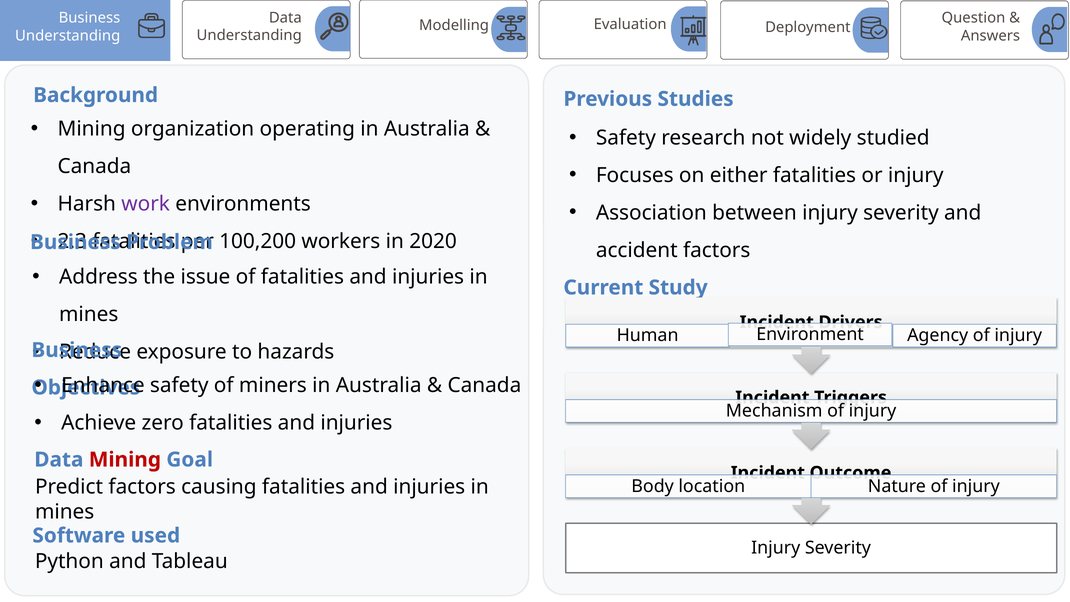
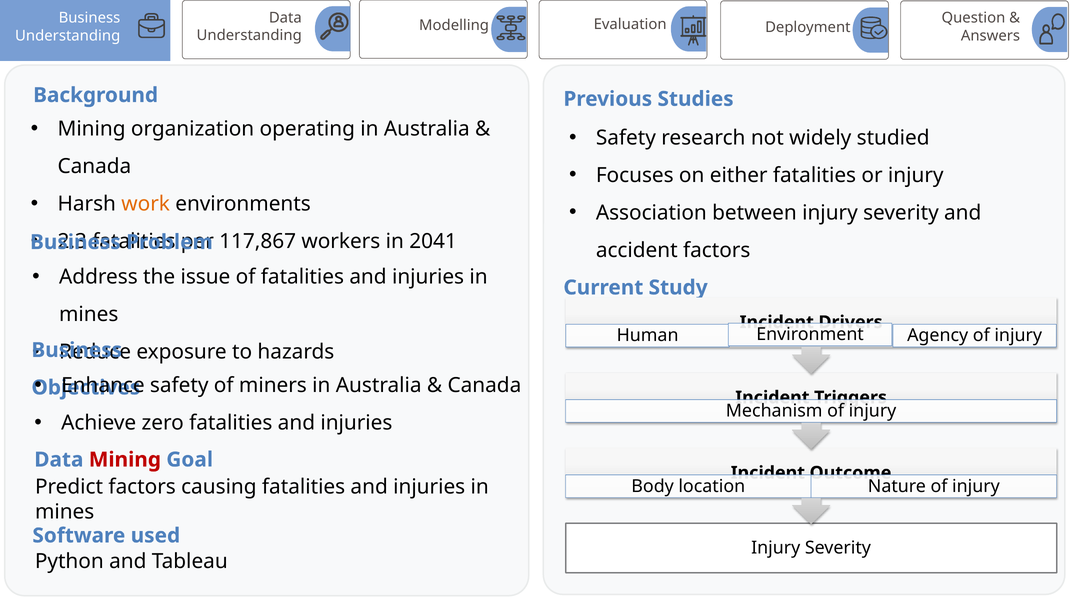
work colour: purple -> orange
100,200: 100,200 -> 117,867
2020: 2020 -> 2041
